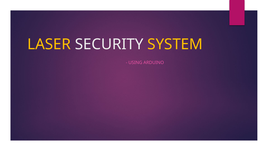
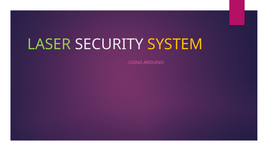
LASER colour: yellow -> light green
